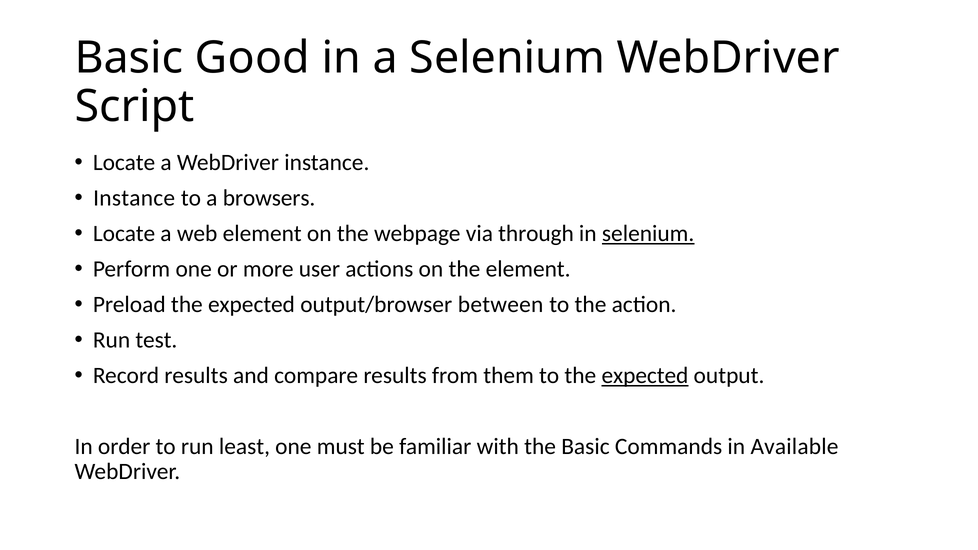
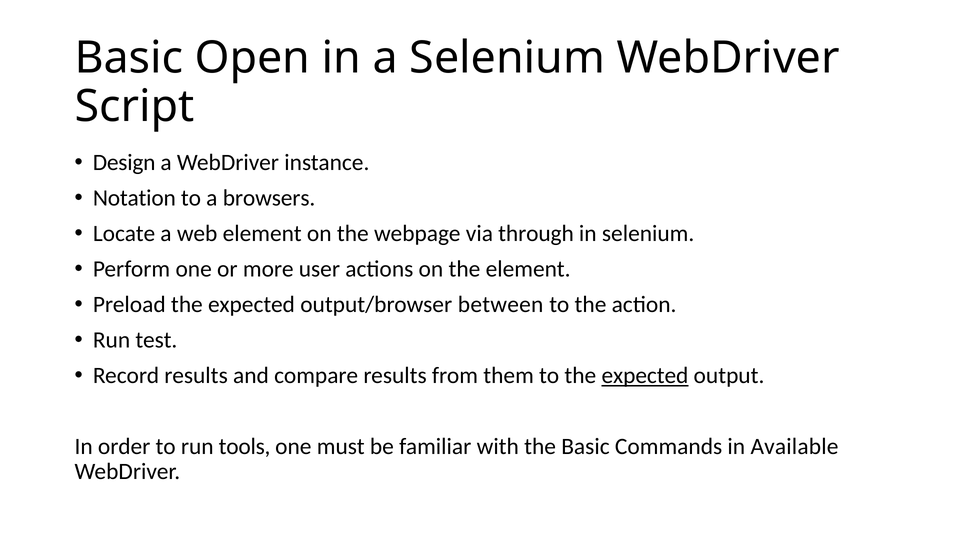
Good: Good -> Open
Locate at (124, 163): Locate -> Design
Instance at (134, 198): Instance -> Notation
selenium at (648, 234) underline: present -> none
least: least -> tools
